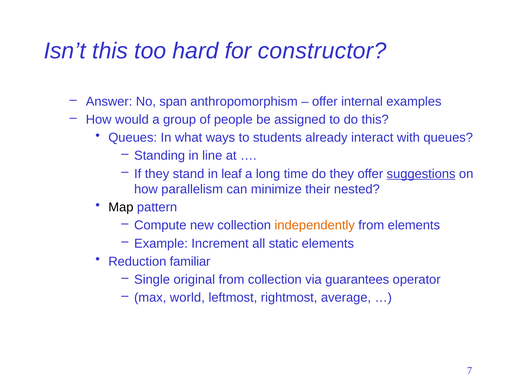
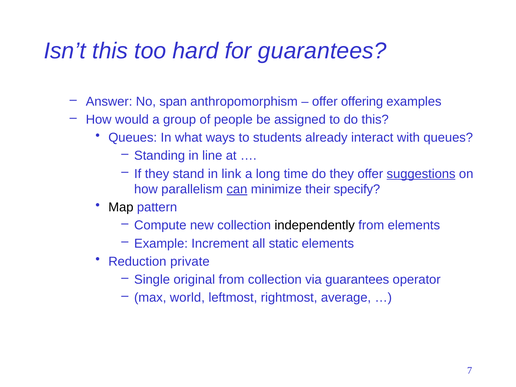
for constructor: constructor -> guarantees
internal: internal -> offering
leaf: leaf -> link
can underline: none -> present
nested: nested -> specify
independently colour: orange -> black
familiar: familiar -> private
